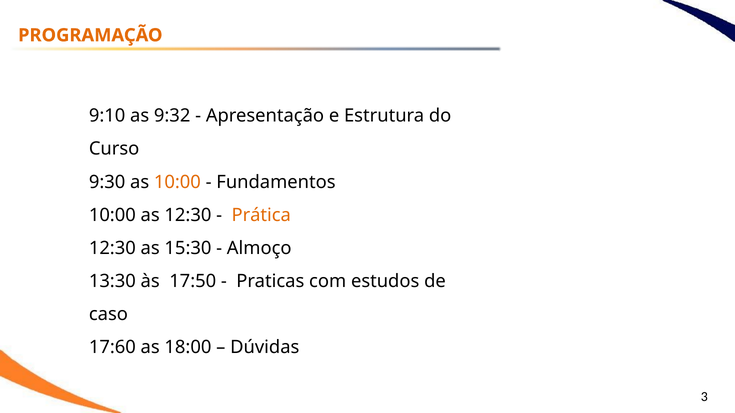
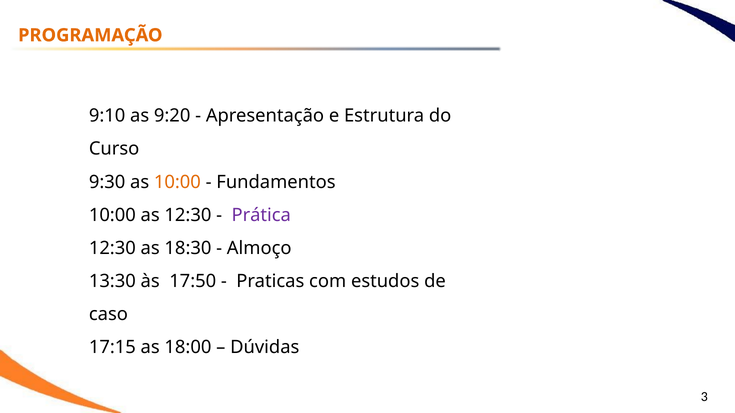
9:32: 9:32 -> 9:20
Prática colour: orange -> purple
15:30: 15:30 -> 18:30
17:60: 17:60 -> 17:15
